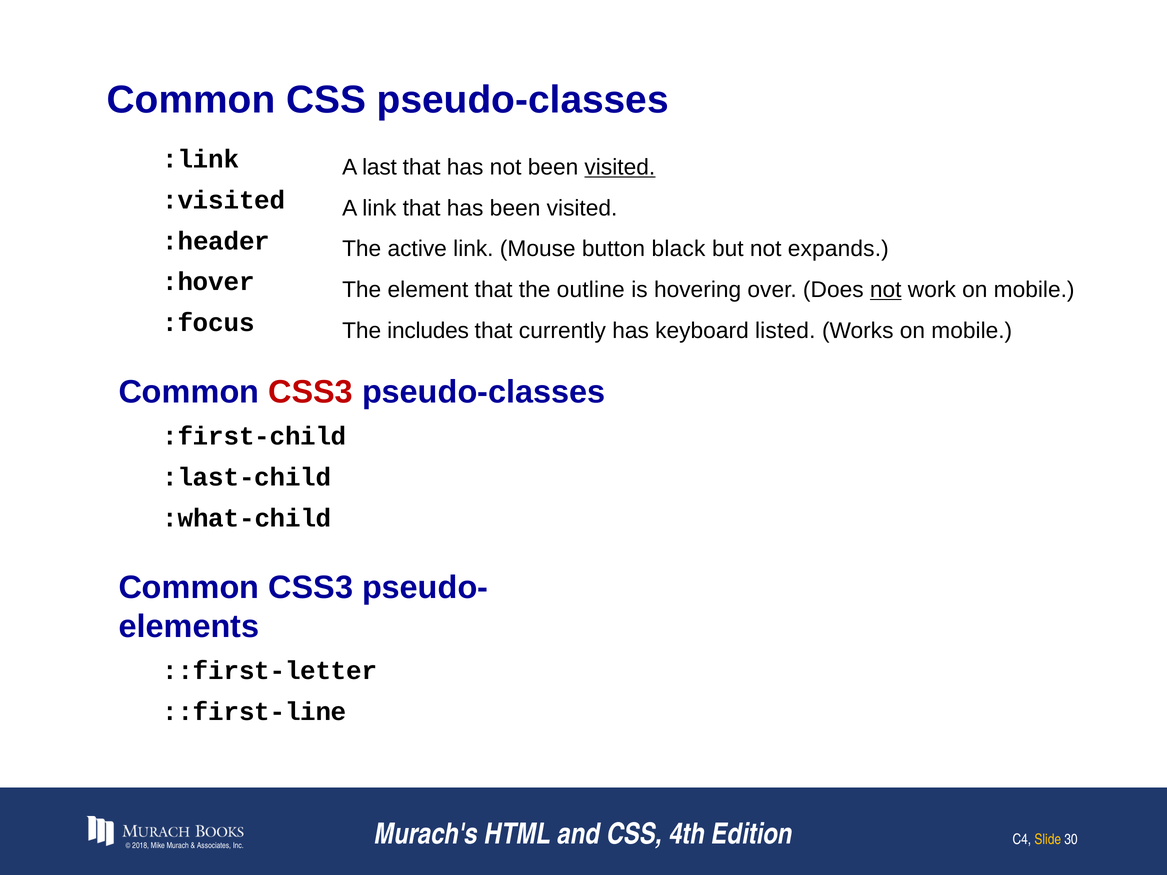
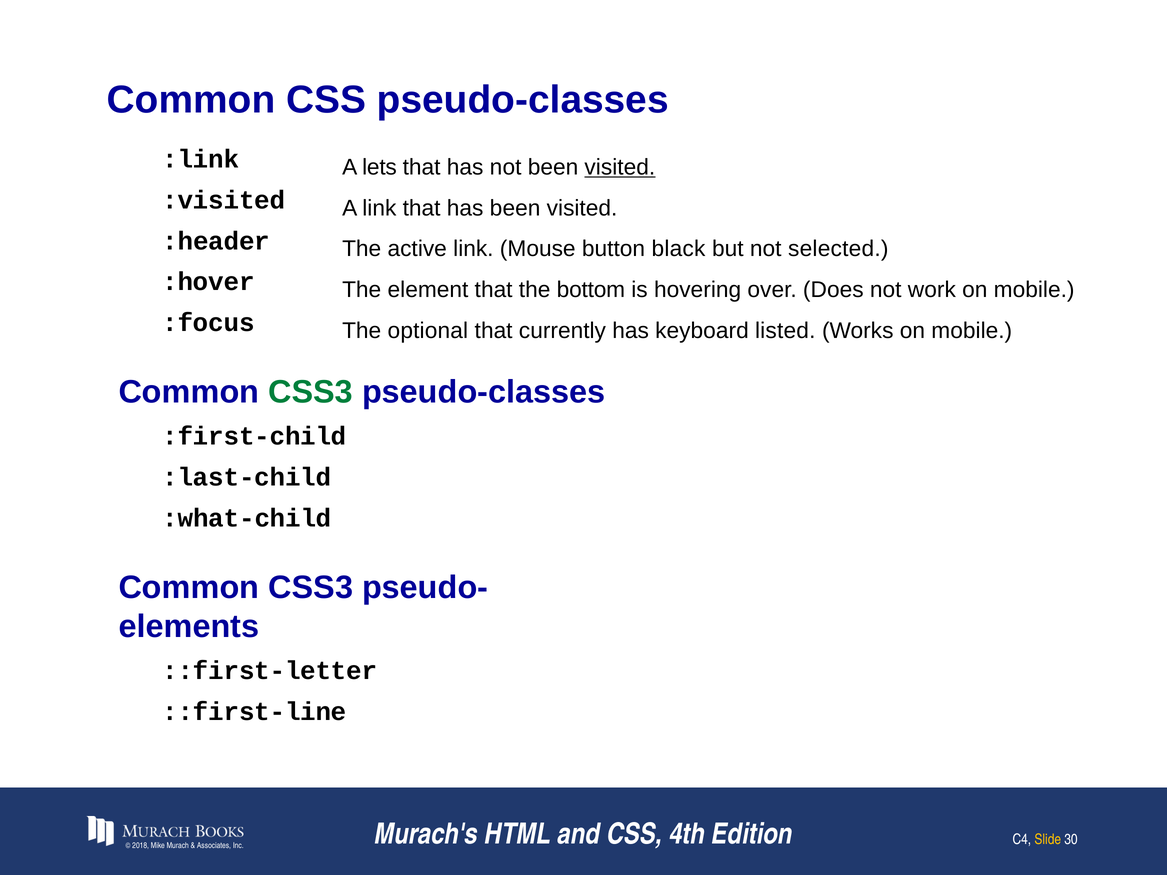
last: last -> lets
expands: expands -> selected
outline: outline -> bottom
not at (886, 290) underline: present -> none
includes: includes -> optional
CSS3 at (311, 392) colour: red -> green
